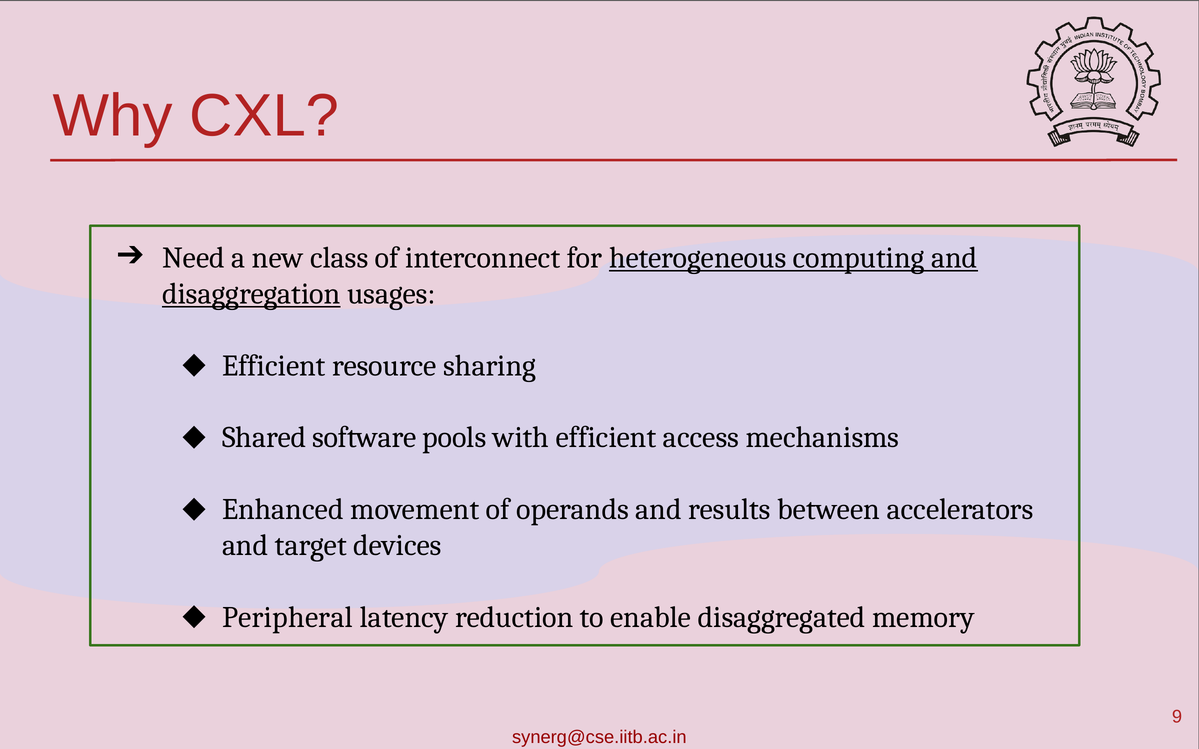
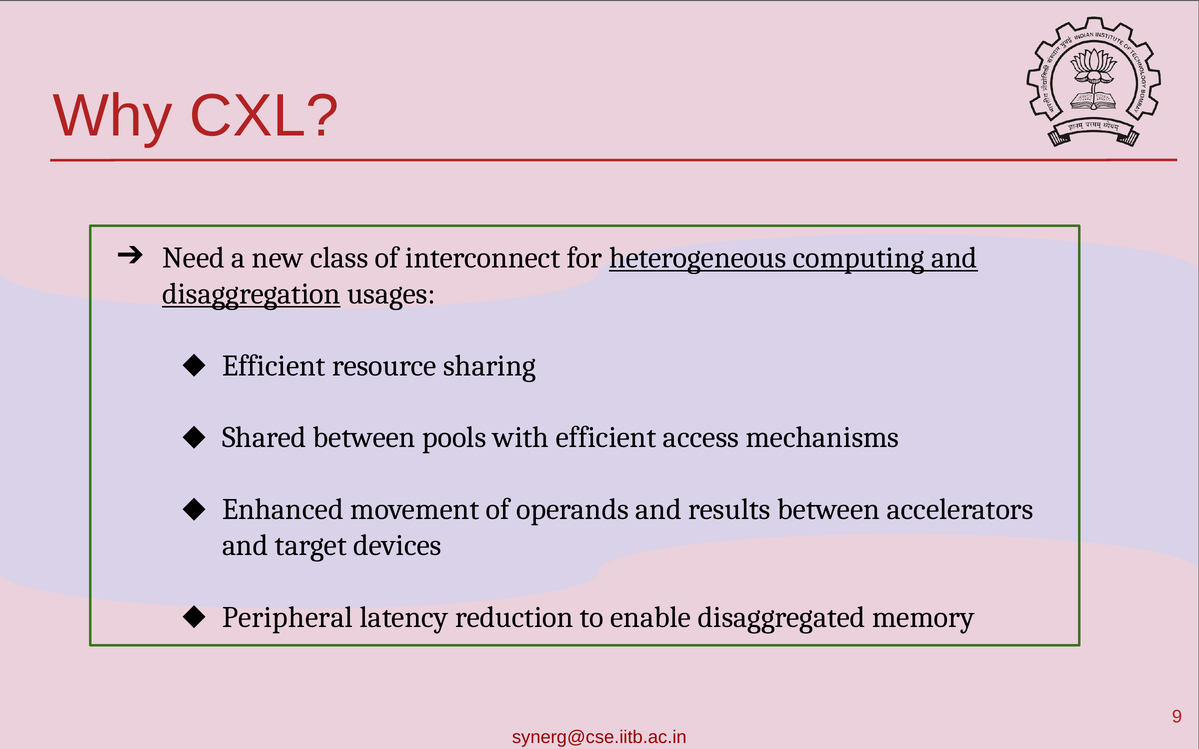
Shared software: software -> between
